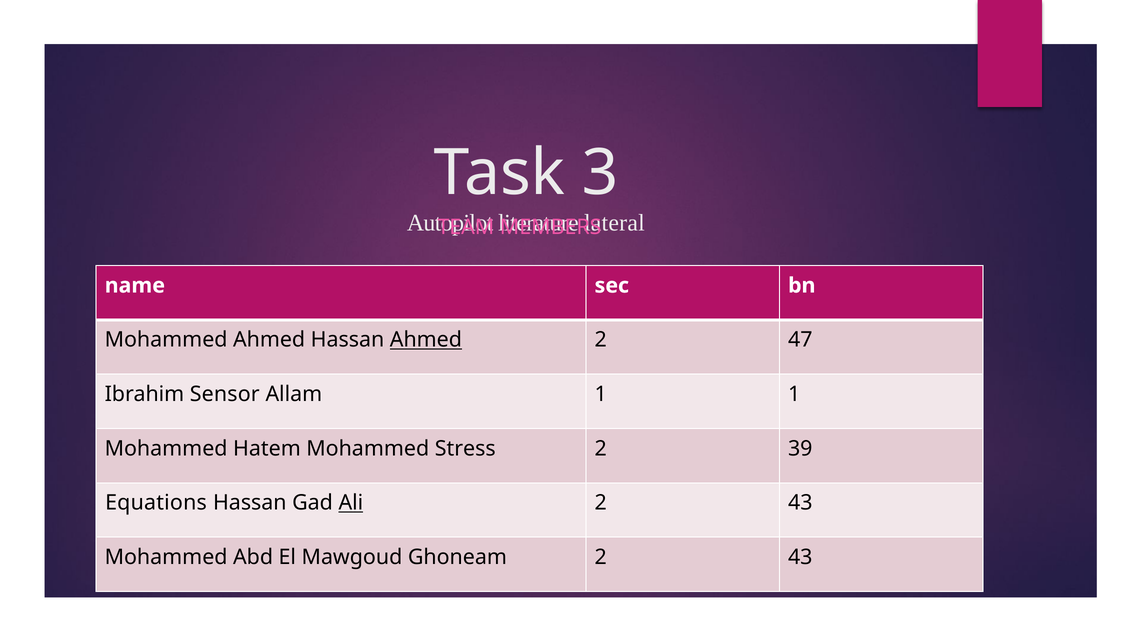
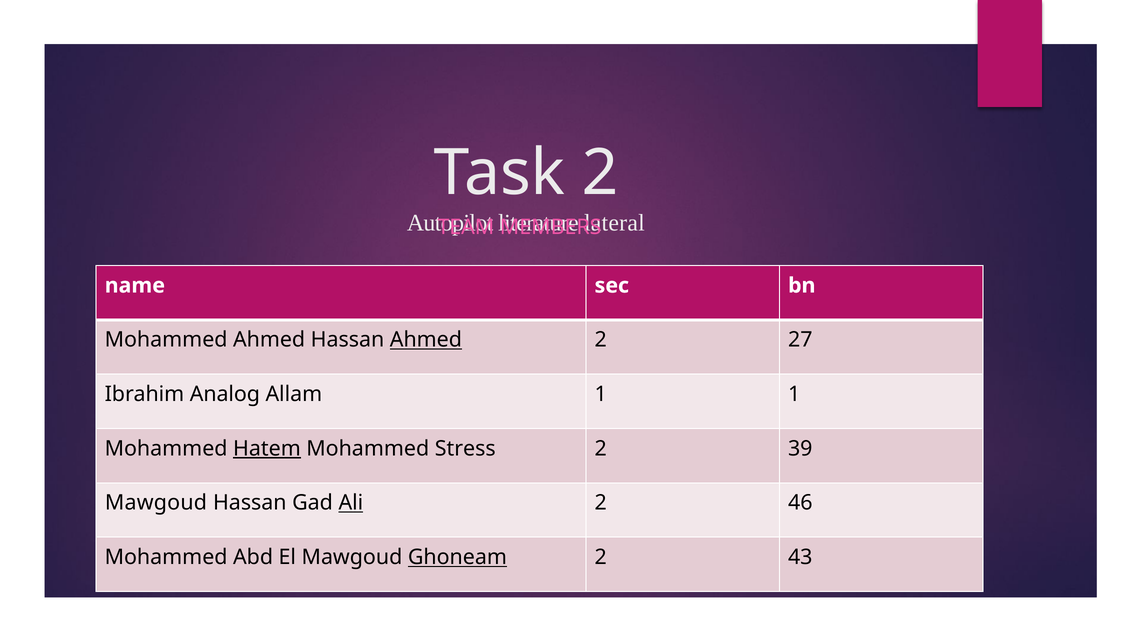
Task 3: 3 -> 2
47: 47 -> 27
Sensor: Sensor -> Analog
Hatem underline: none -> present
Equations at (156, 503): Equations -> Mawgoud
43 at (800, 503): 43 -> 46
Ghoneam underline: none -> present
